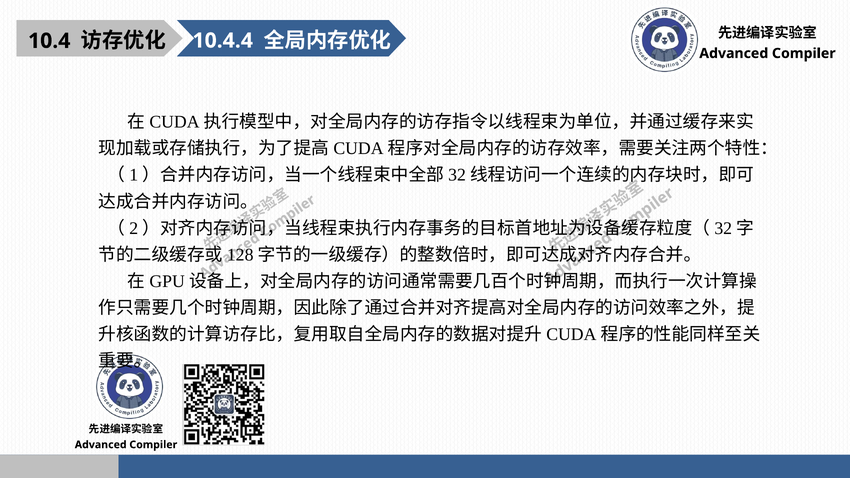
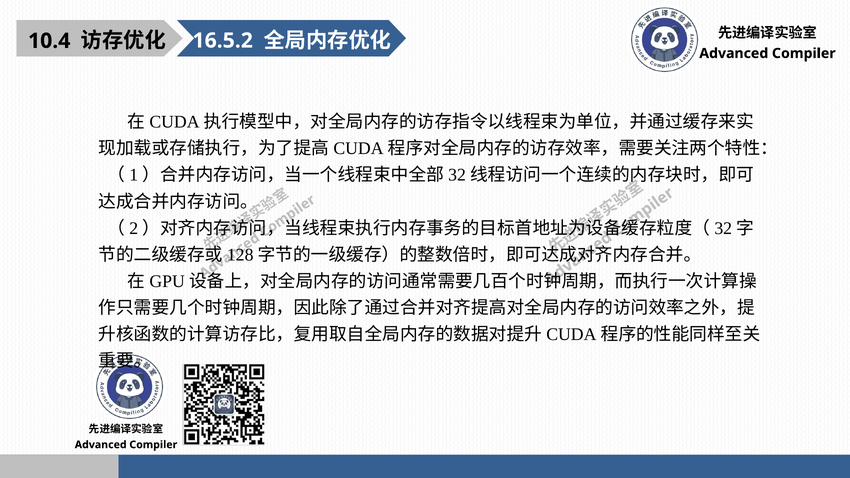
10.4.4: 10.4.4 -> 16.5.2
